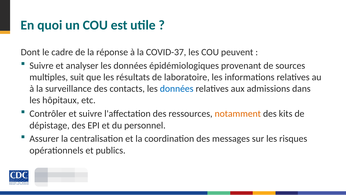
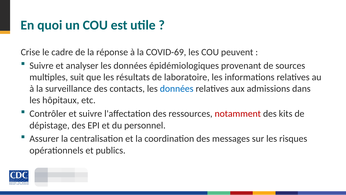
Dont: Dont -> Crise
COVID-37: COVID-37 -> COVID-69
notamment colour: orange -> red
